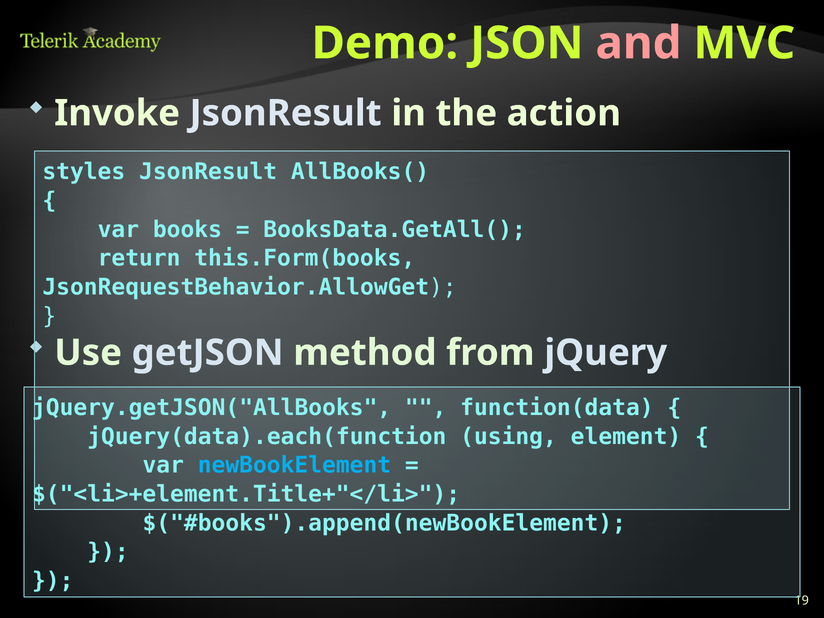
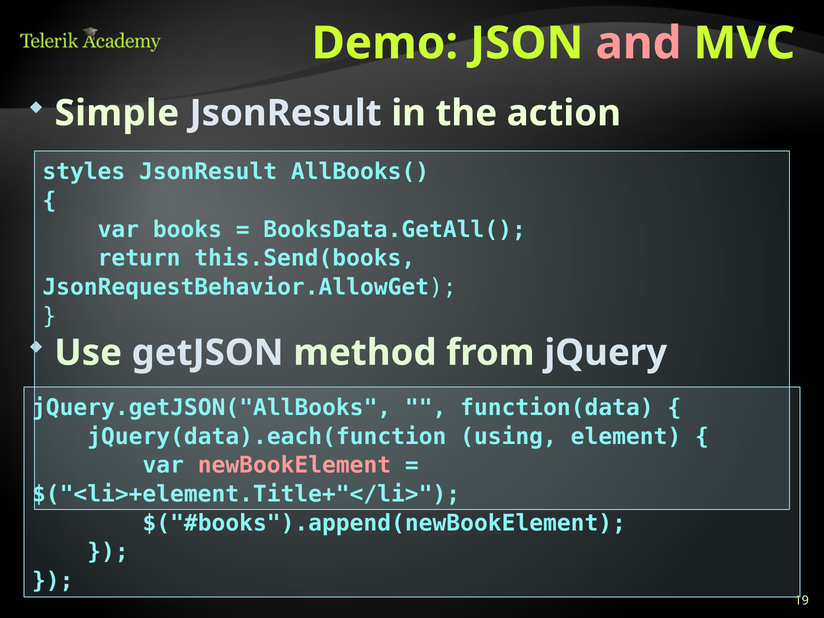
Invoke: Invoke -> Simple
this.Form(books: this.Form(books -> this.Send(books
newBookElement colour: light blue -> pink
